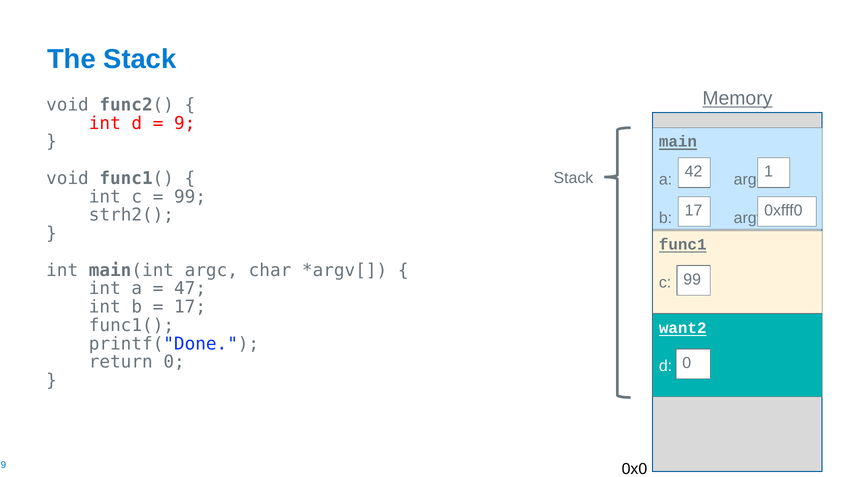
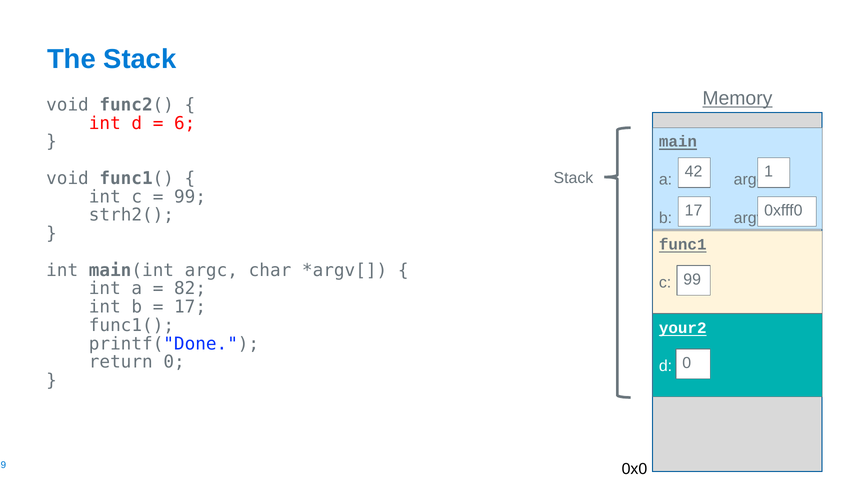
9: 9 -> 6
47: 47 -> 82
want2: want2 -> your2
